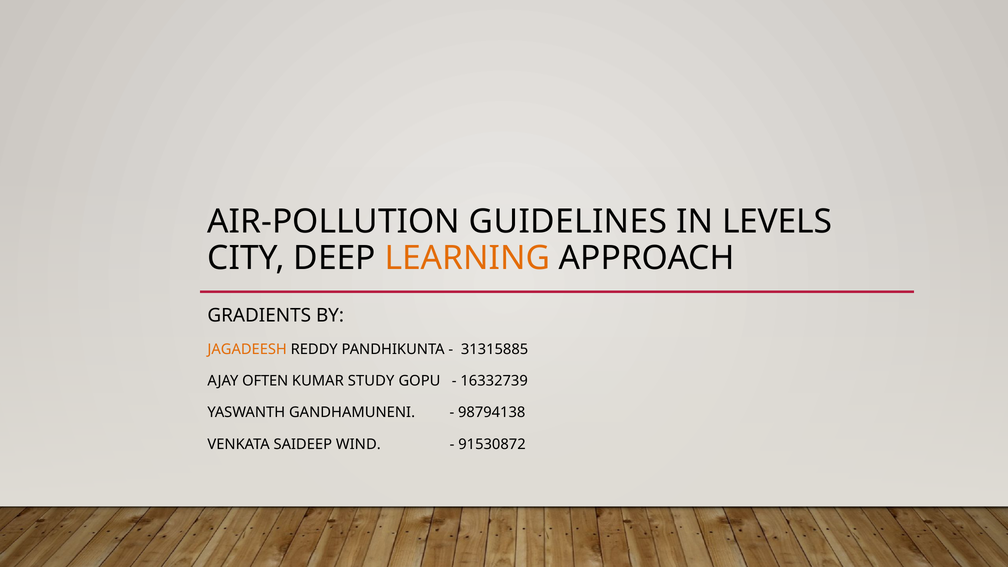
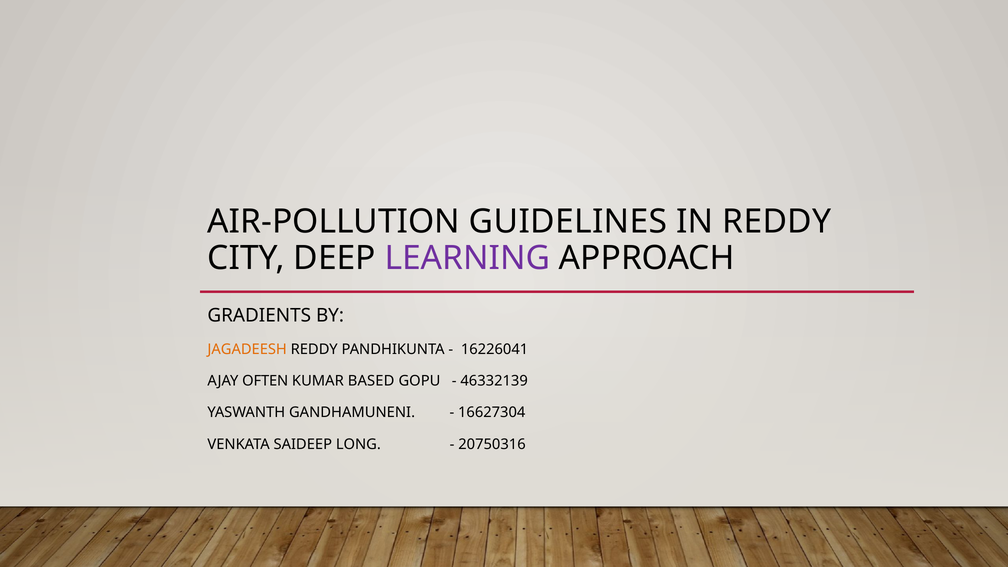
IN LEVELS: LEVELS -> REDDY
LEARNING colour: orange -> purple
31315885: 31315885 -> 16226041
STUDY: STUDY -> BASED
16332739: 16332739 -> 46332139
98794138: 98794138 -> 16627304
WIND: WIND -> LONG
91530872: 91530872 -> 20750316
